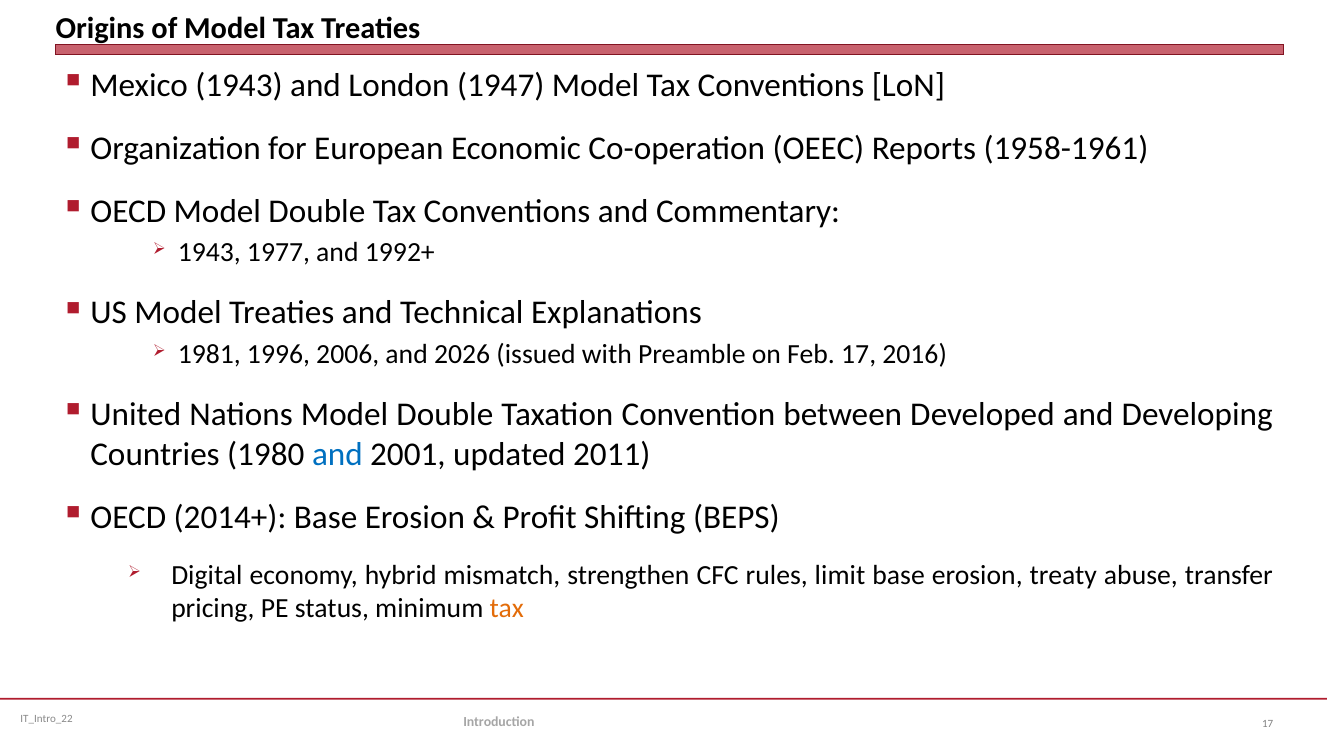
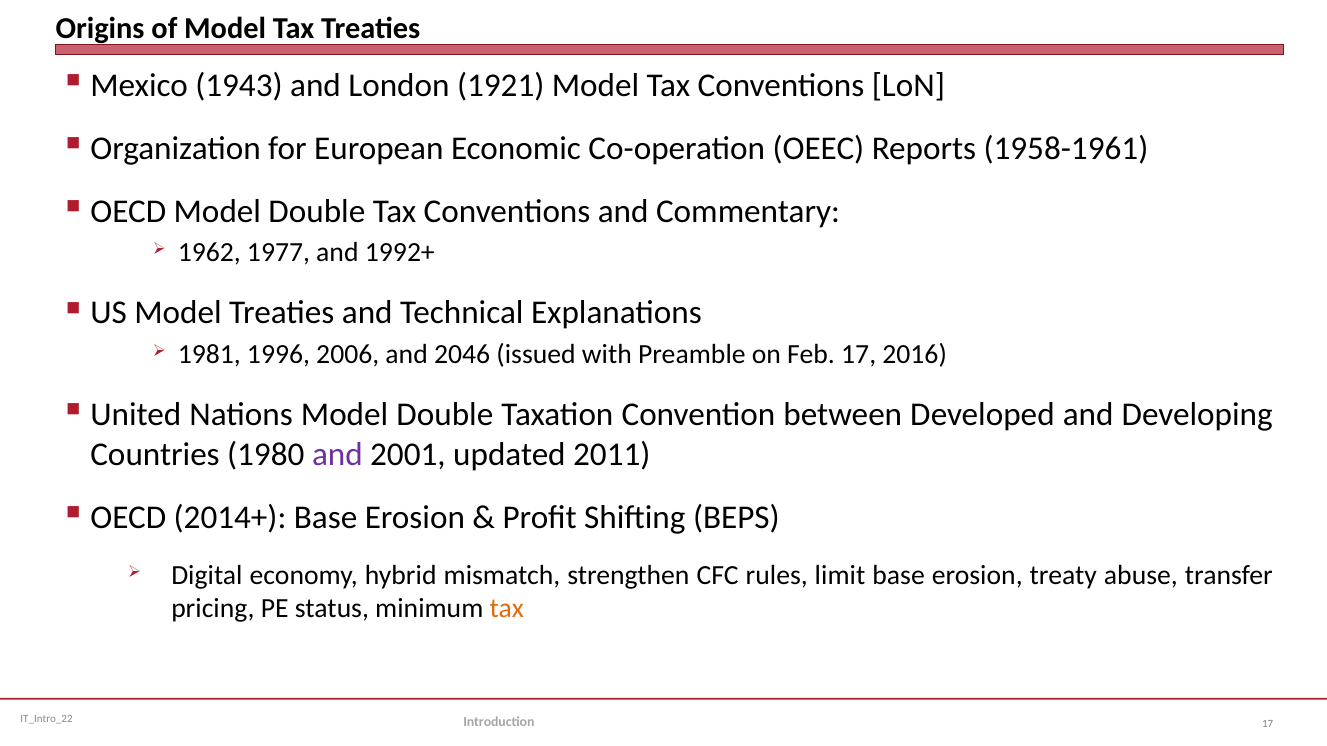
1947: 1947 -> 1921
1943 at (209, 253): 1943 -> 1962
2026: 2026 -> 2046
and at (337, 455) colour: blue -> purple
